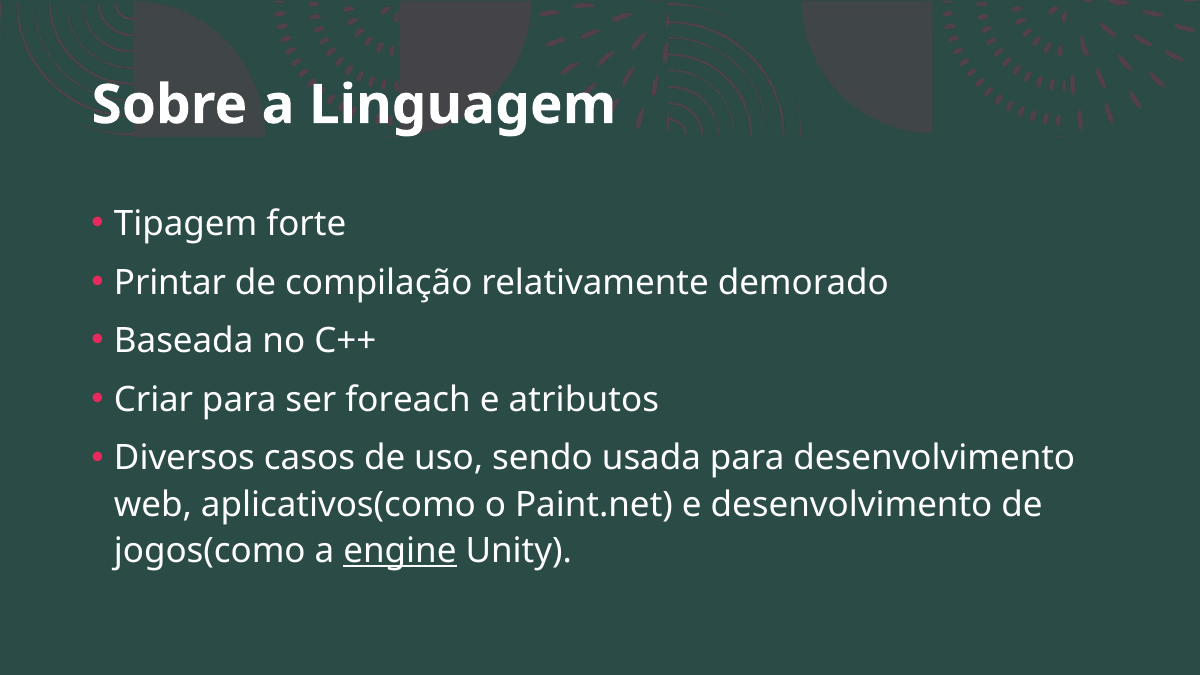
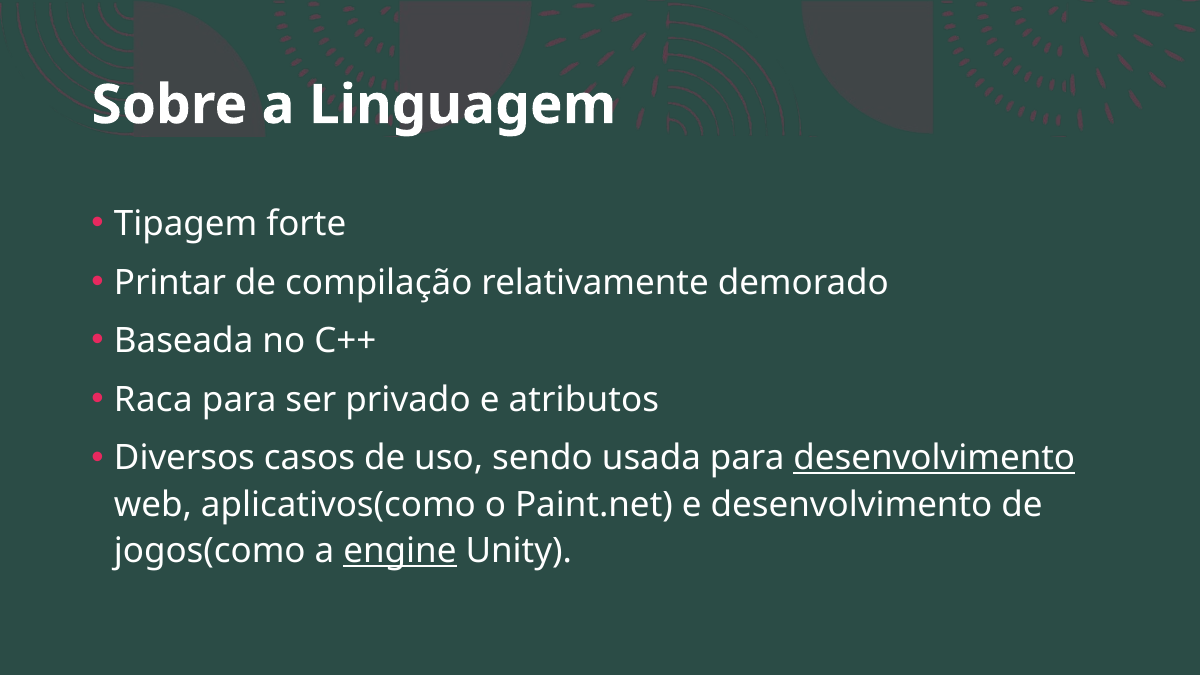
Criar: Criar -> Raca
foreach: foreach -> privado
desenvolvimento at (934, 458) underline: none -> present
